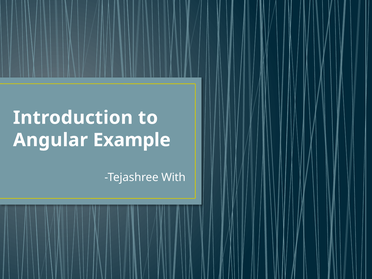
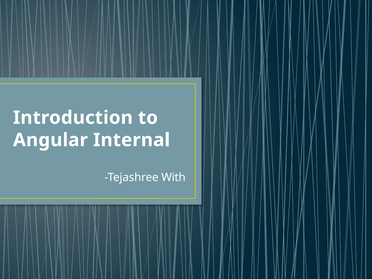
Example: Example -> Internal
